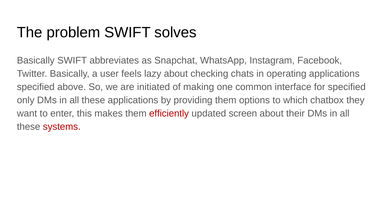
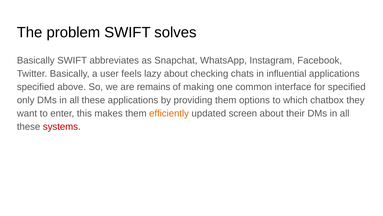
operating: operating -> influential
initiated: initiated -> remains
efficiently colour: red -> orange
